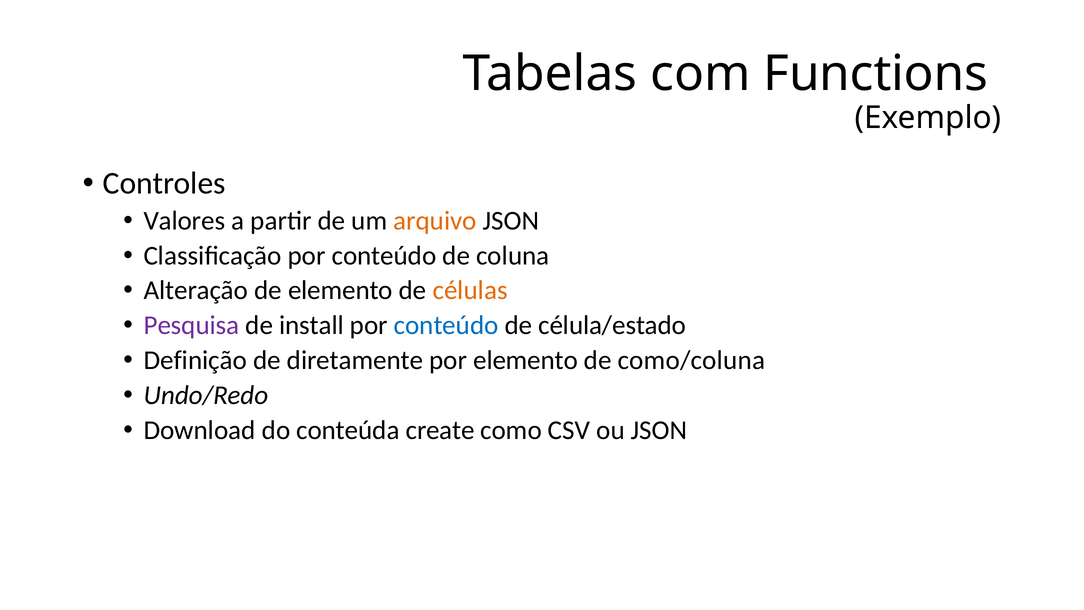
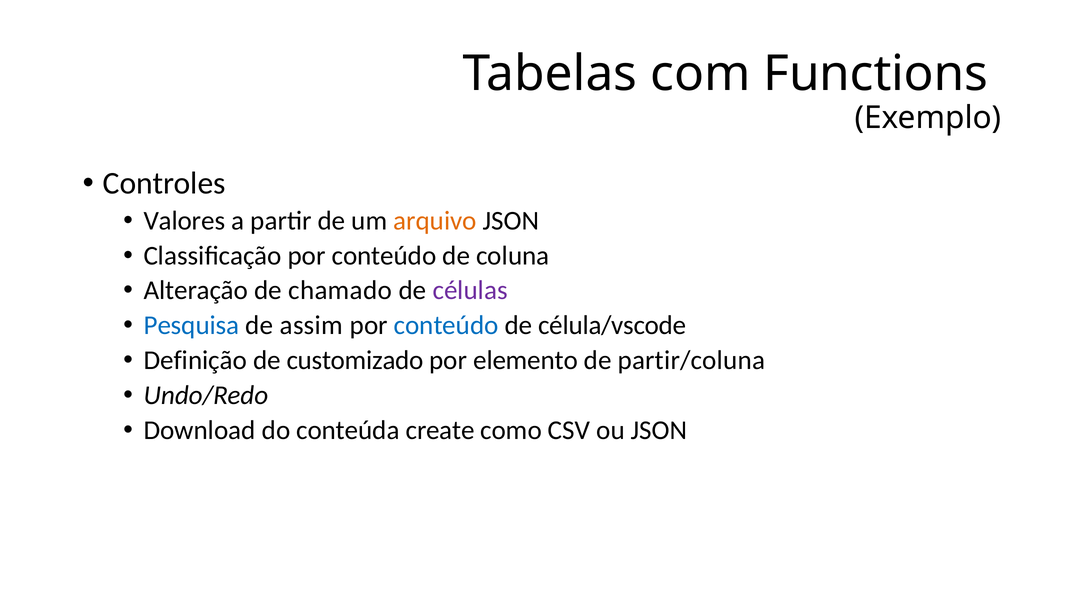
de elemento: elemento -> chamado
células colour: orange -> purple
Pesquisa colour: purple -> blue
install: install -> assim
célula/estado: célula/estado -> célula/vscode
diretamente: diretamente -> customizado
como/coluna: como/coluna -> partir/coluna
